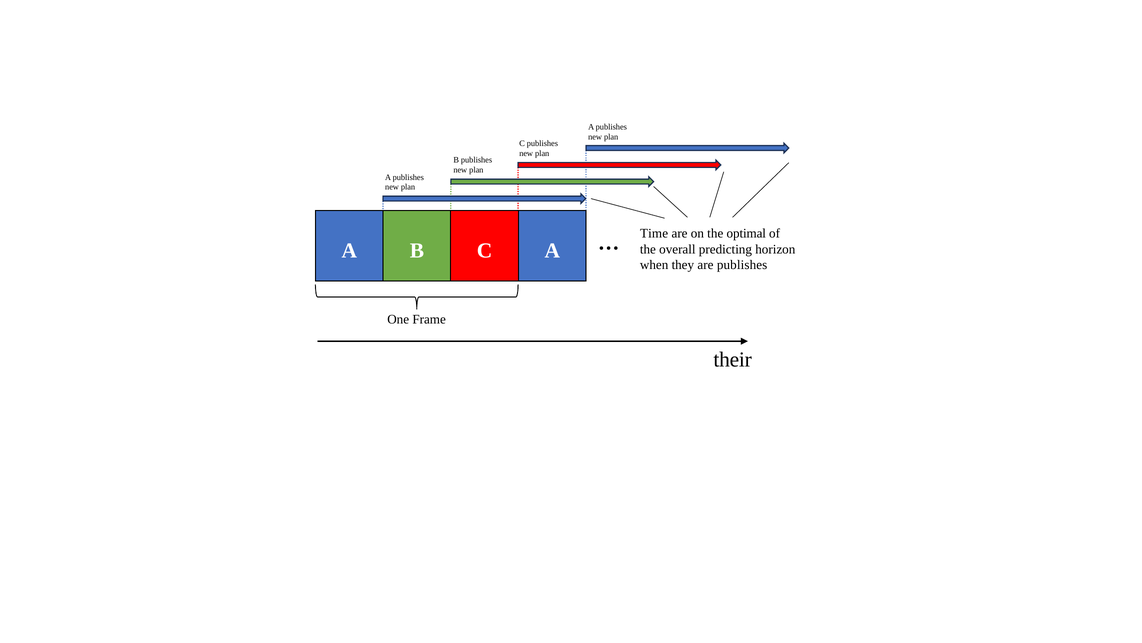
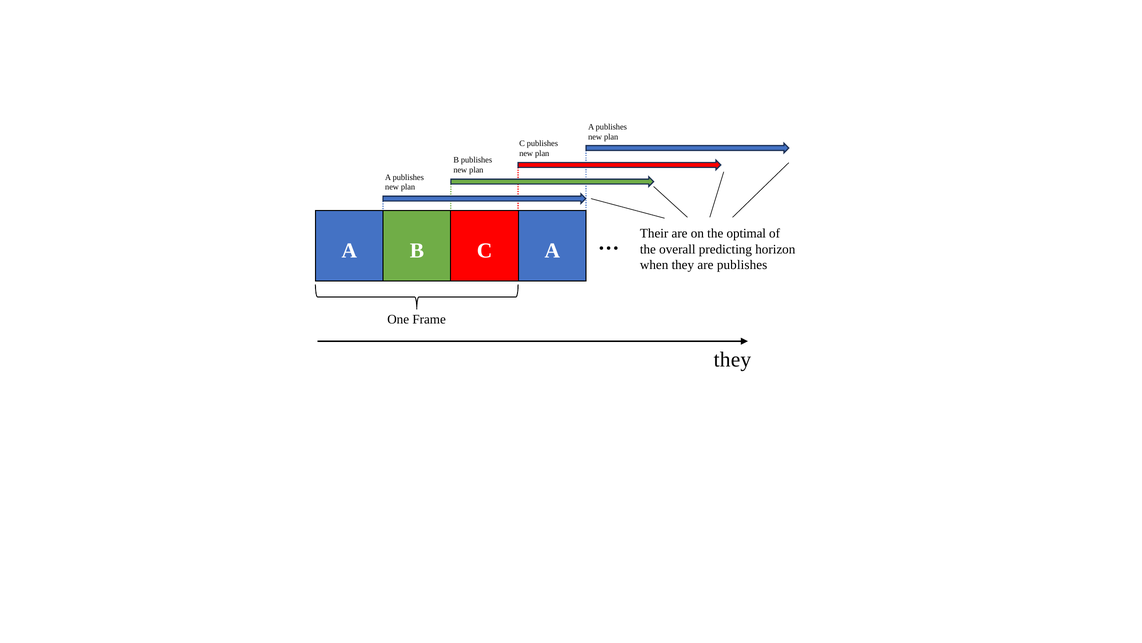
Time: Time -> Their
their at (733, 359): their -> they
